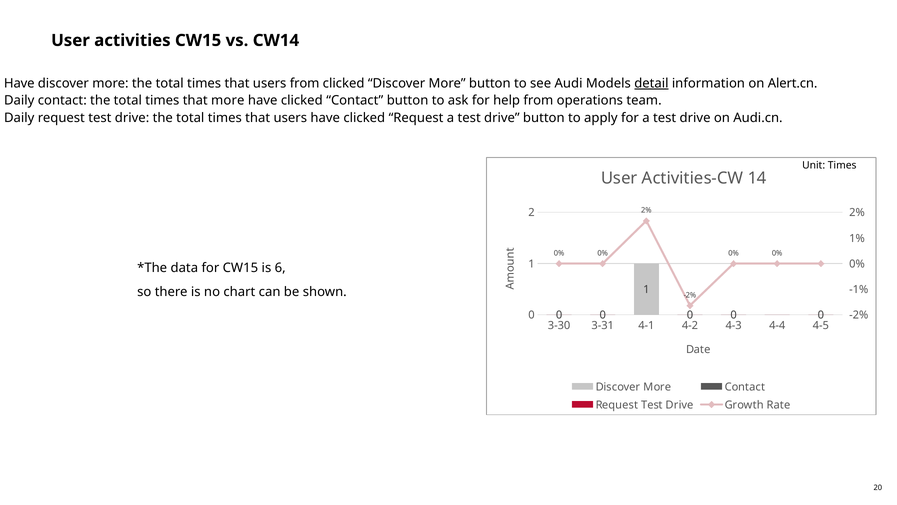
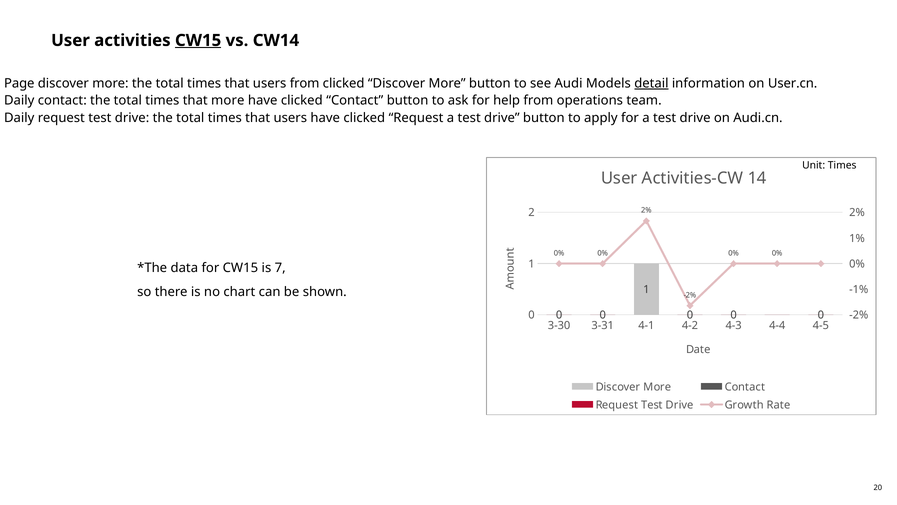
CW15 at (198, 40) underline: none -> present
Have at (19, 83): Have -> Page
Alert.cn: Alert.cn -> User.cn
6: 6 -> 7
